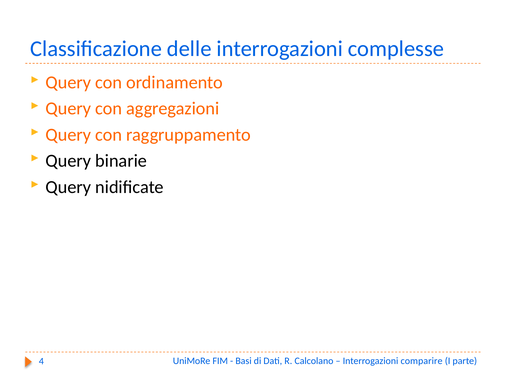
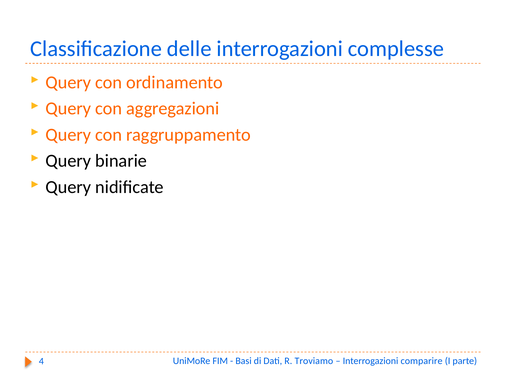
Calcolano: Calcolano -> Troviamo
